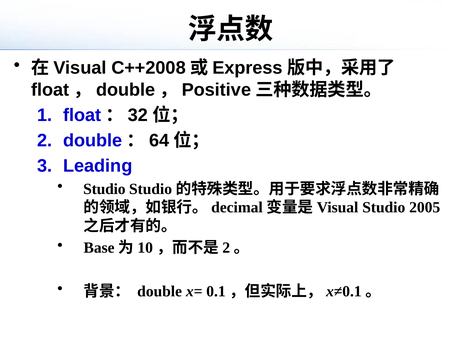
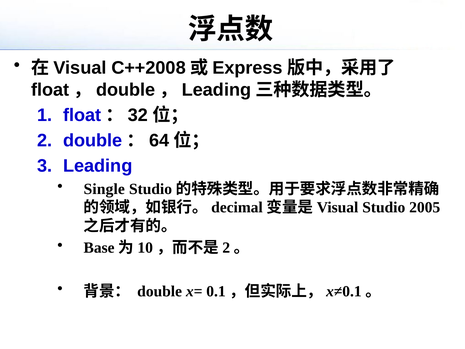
Positive at (216, 90): Positive -> Leading
Studio at (104, 189): Studio -> Single
